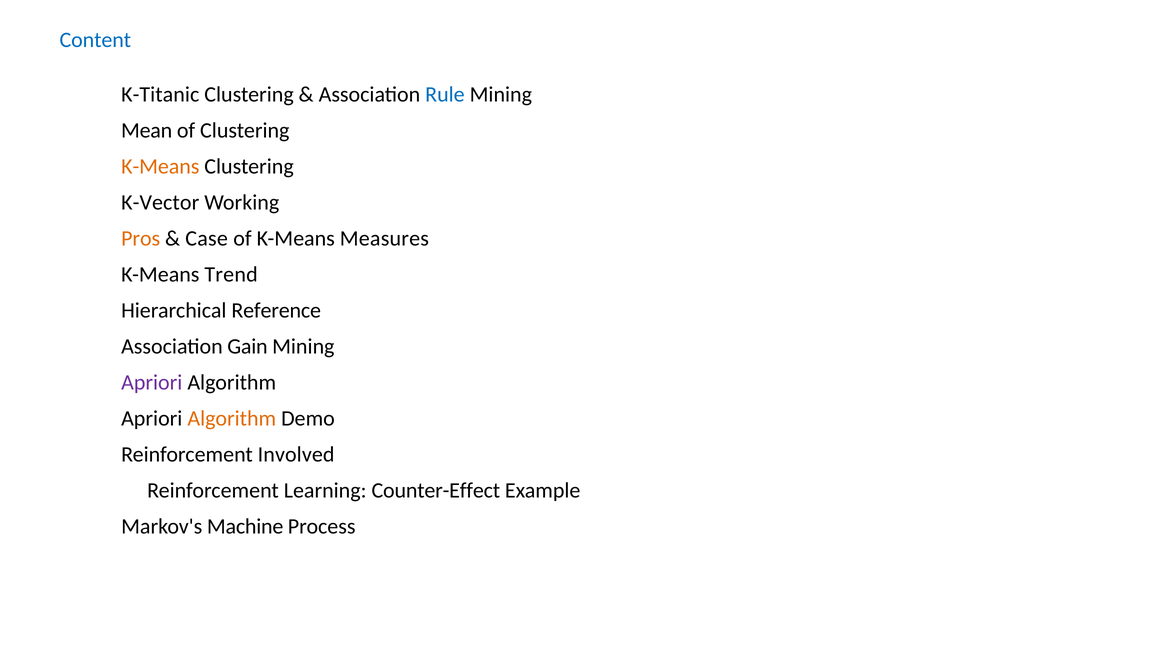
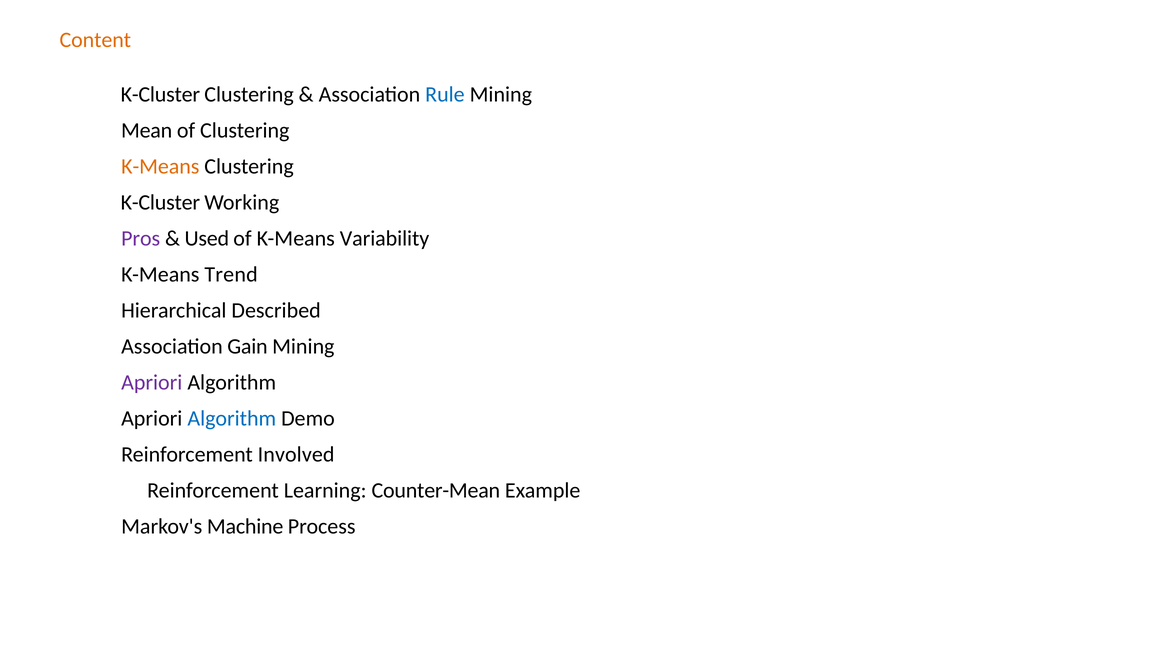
Content colour: blue -> orange
K-Titanic at (160, 95): K-Titanic -> K-Cluster
K-Vector at (160, 203): K-Vector -> K-Cluster
Pros colour: orange -> purple
Case: Case -> Used
Measures: Measures -> Variability
Reference: Reference -> Described
Algorithm at (232, 419) colour: orange -> blue
Counter-Effect: Counter-Effect -> Counter-Mean
